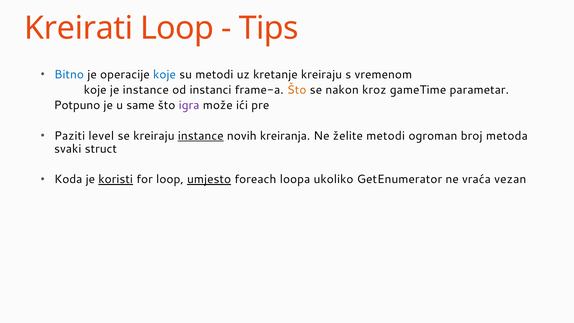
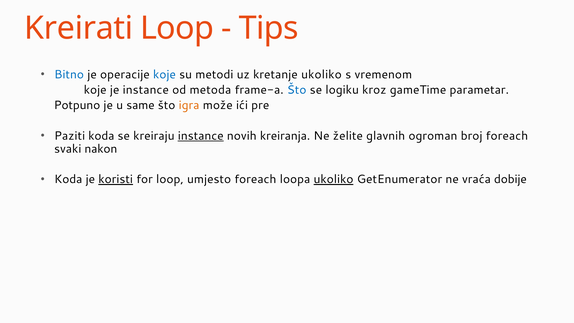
kretanje kreiraju: kreiraju -> ukoliko
instanci: instanci -> metoda
Što at (297, 90) colour: orange -> blue
nakon: nakon -> logiku
igra colour: purple -> orange
Paziti level: level -> koda
želite metodi: metodi -> glavnih
broj metoda: metoda -> foreach
struct: struct -> nakon
umjesto underline: present -> none
ukoliko at (334, 179) underline: none -> present
vezan: vezan -> dobije
